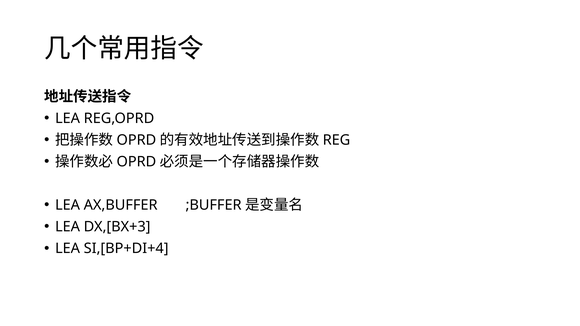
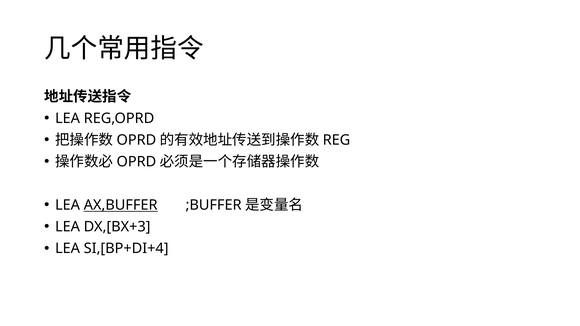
AX,BUFFER underline: none -> present
